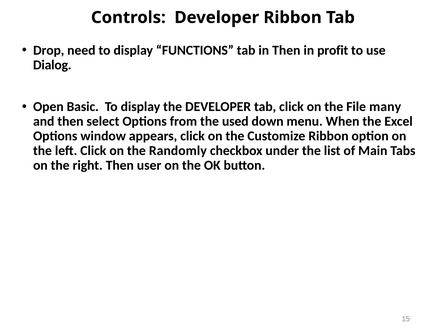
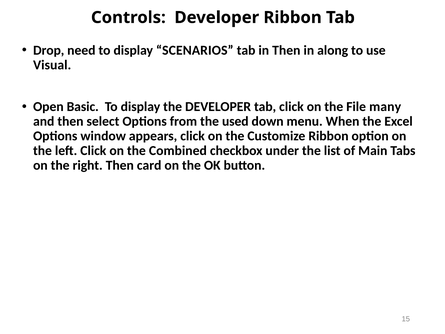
FUNCTIONS: FUNCTIONS -> SCENARIOS
profit: profit -> along
Dialog: Dialog -> Visual
Randomly: Randomly -> Combined
user: user -> card
